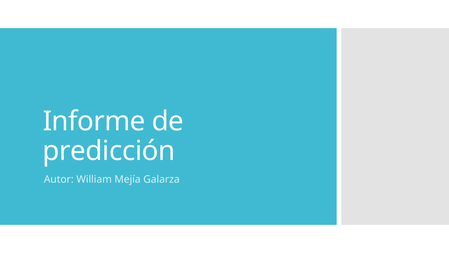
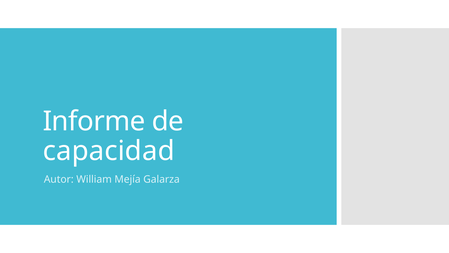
predicción: predicción -> capacidad
